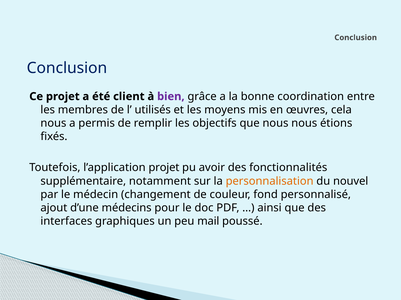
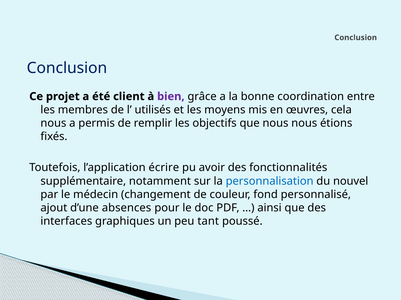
l’application projet: projet -> écrire
personnalisation colour: orange -> blue
médecins: médecins -> absences
mail: mail -> tant
